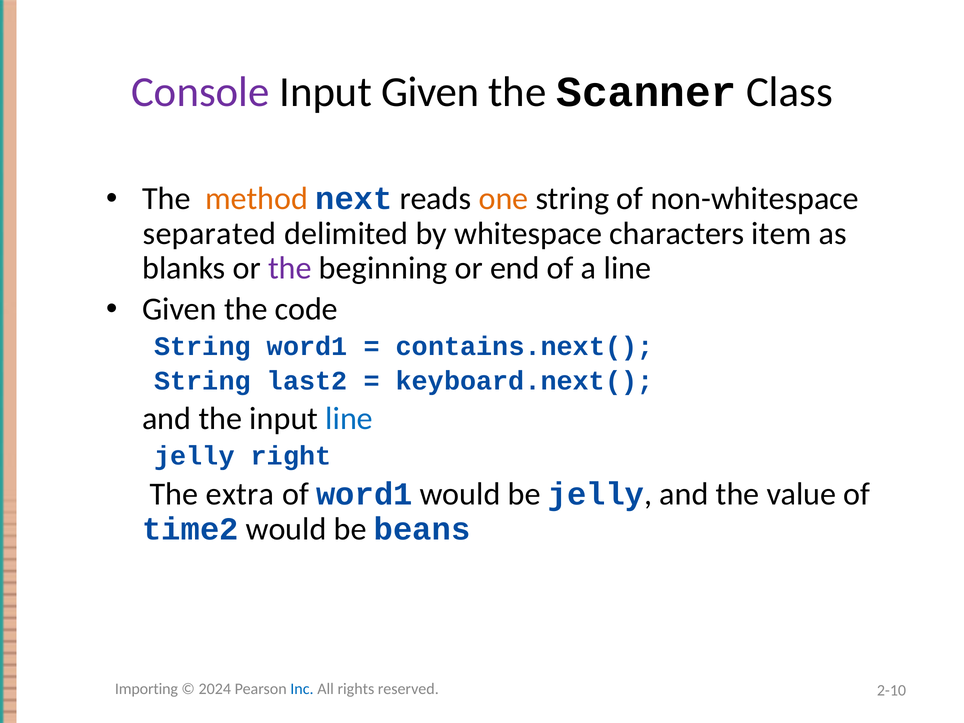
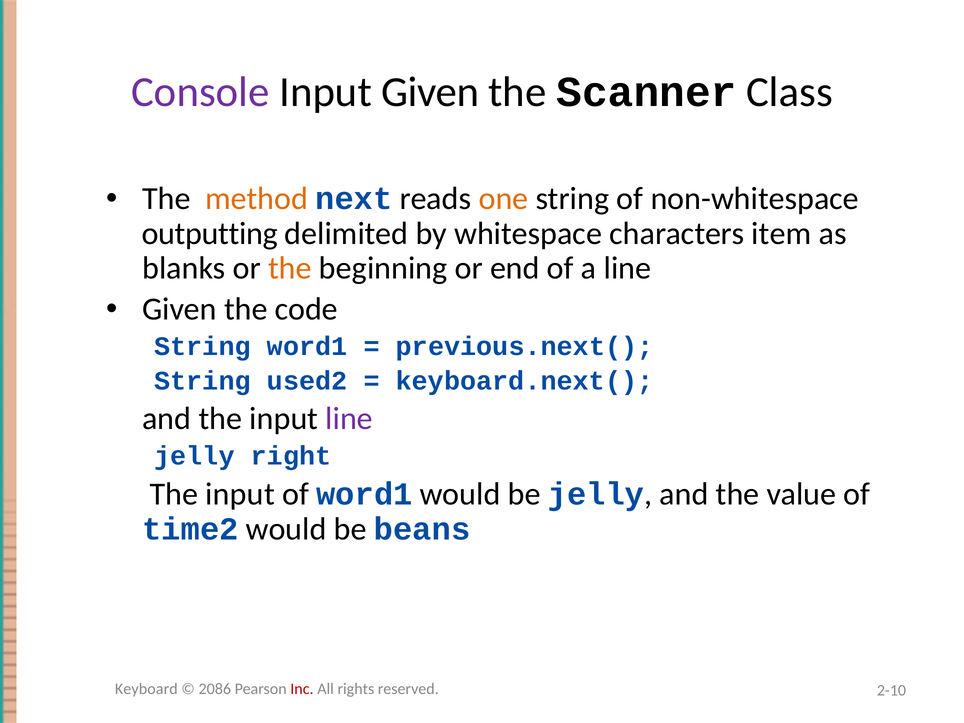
separated: separated -> outputting
the at (290, 268) colour: purple -> orange
contains.next(: contains.next( -> previous.next(
last2: last2 -> used2
line at (349, 419) colour: blue -> purple
extra at (240, 494): extra -> input
Importing: Importing -> Keyboard
2024: 2024 -> 2086
Inc colour: blue -> red
